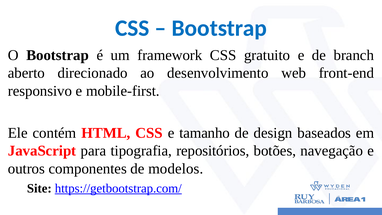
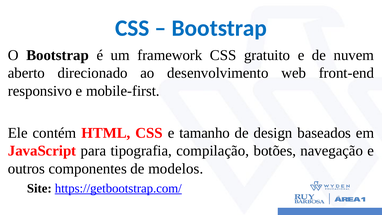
branch: branch -> nuvem
repositórios: repositórios -> compilação
